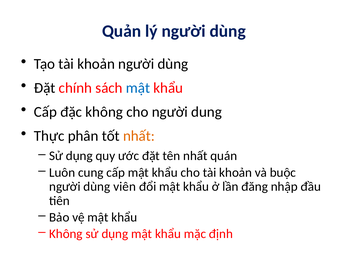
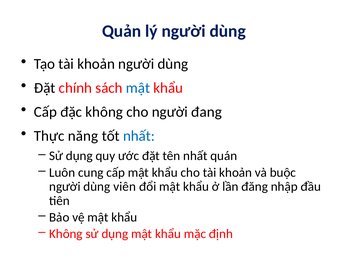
dung: dung -> đang
phân: phân -> năng
nhất at (139, 136) colour: orange -> blue
